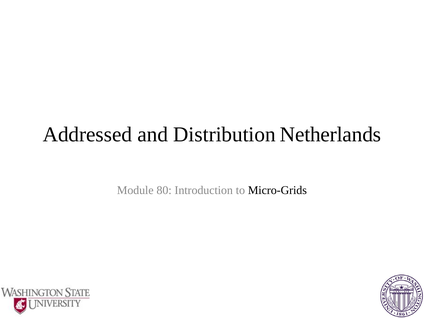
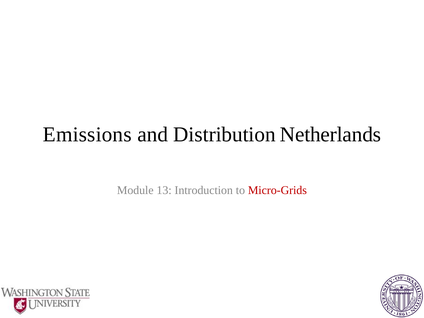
Addressed: Addressed -> Emissions
80: 80 -> 13
Micro-Grids colour: black -> red
